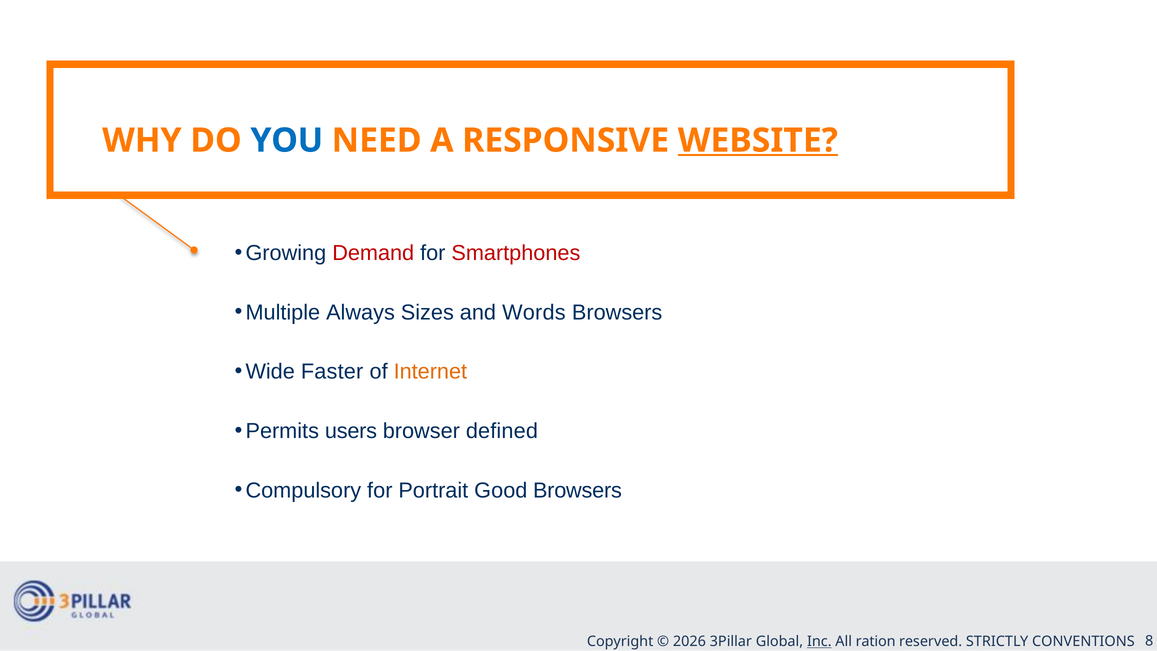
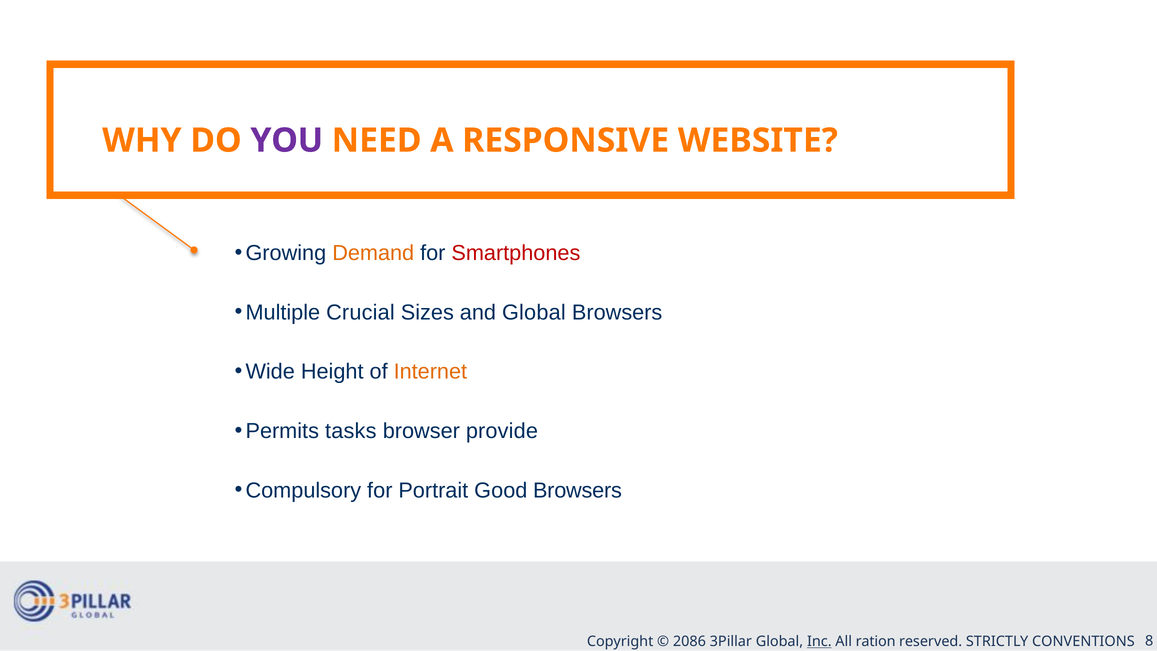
YOU colour: blue -> purple
WEBSITE underline: present -> none
Demand colour: red -> orange
Always: Always -> Crucial
and Words: Words -> Global
Faster: Faster -> Height
users: users -> tasks
defined: defined -> provide
2026: 2026 -> 2086
